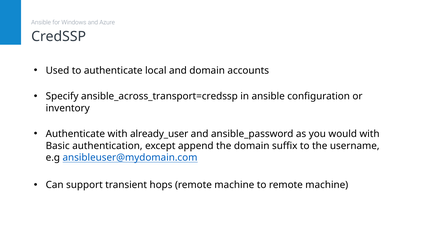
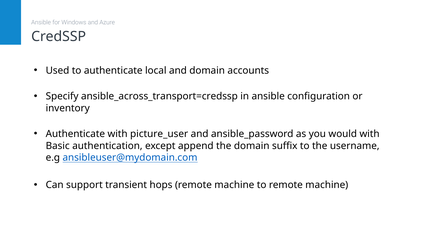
already_user: already_user -> picture_user
